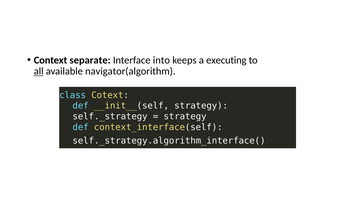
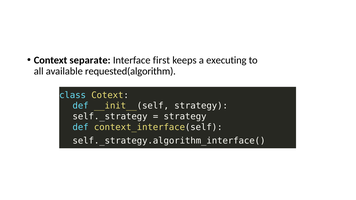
into: into -> first
all underline: present -> none
navigator(algorithm: navigator(algorithm -> requested(algorithm
